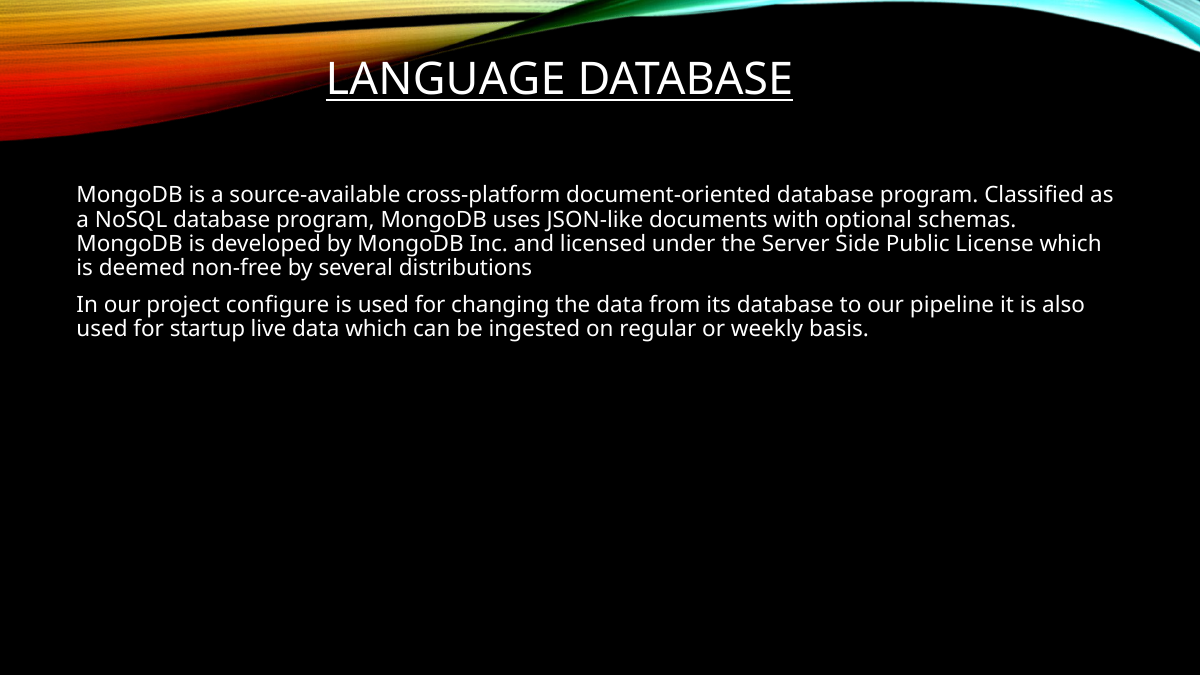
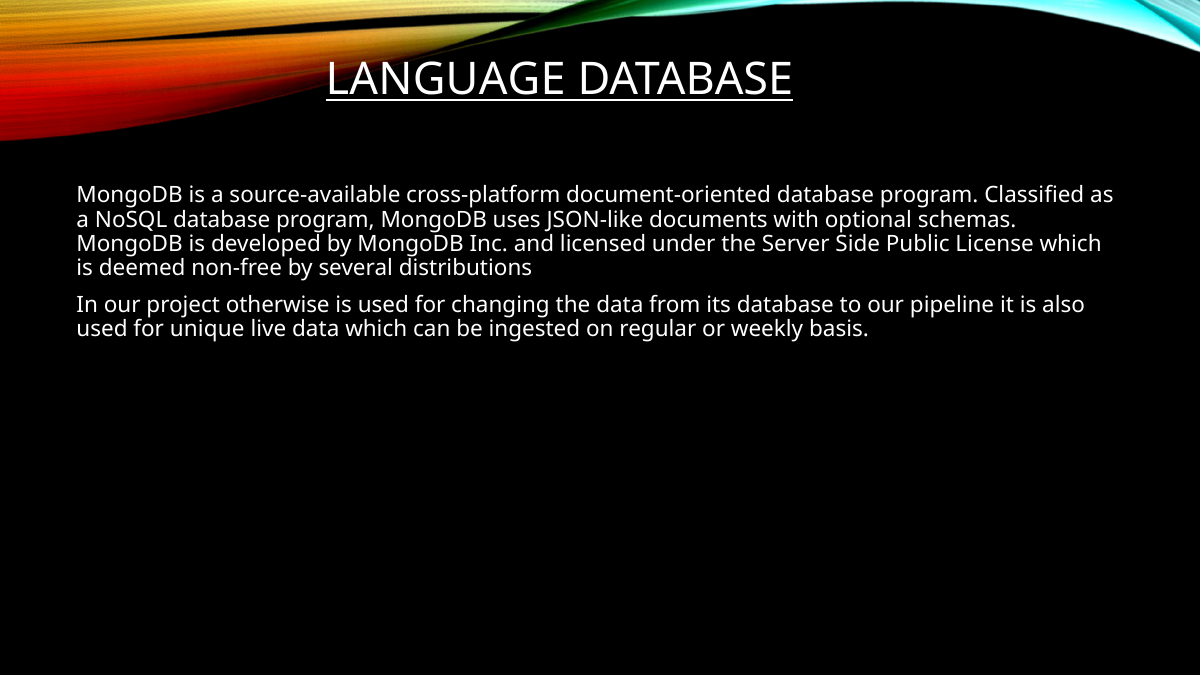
configure: configure -> otherwise
startup: startup -> unique
